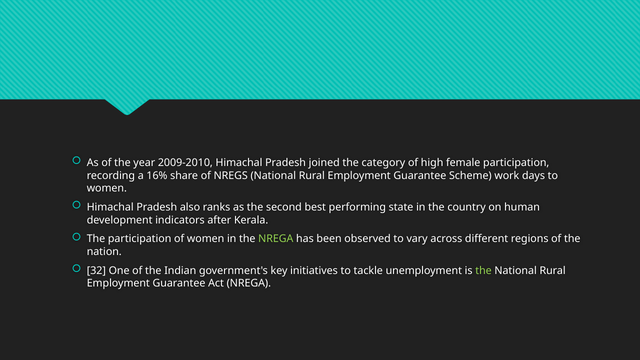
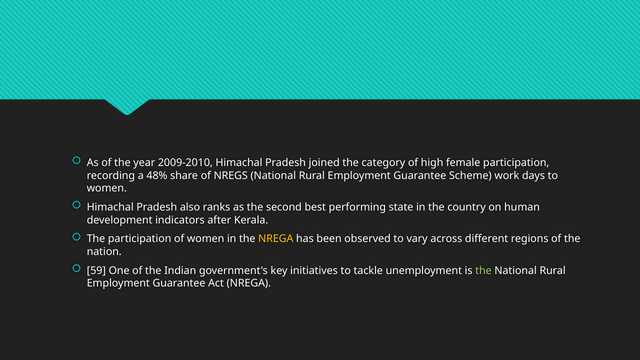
16%: 16% -> 48%
NREGA at (276, 239) colour: light green -> yellow
32: 32 -> 59
